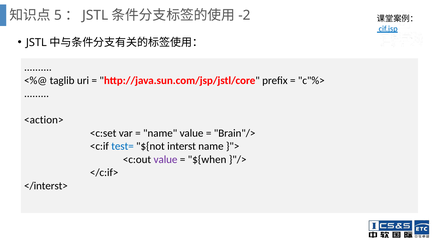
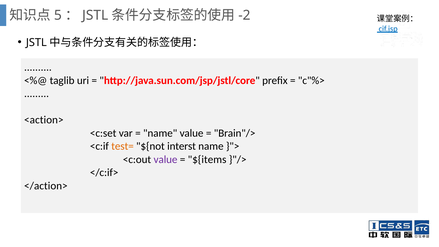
test= colour: blue -> orange
${when: ${when -> ${items
</interst>: </interst> -> </action>
